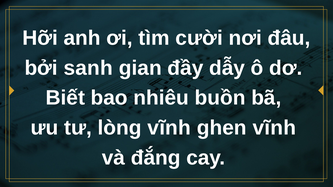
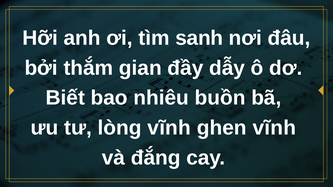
cười: cười -> sanh
sanh: sanh -> thắm
